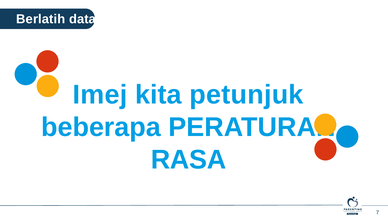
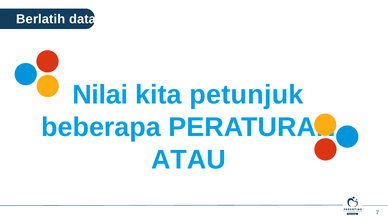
Imej: Imej -> Nilai
RASA: RASA -> ATAU
